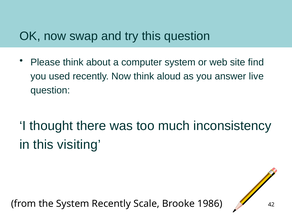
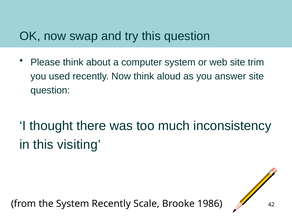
find: find -> trim
answer live: live -> site
